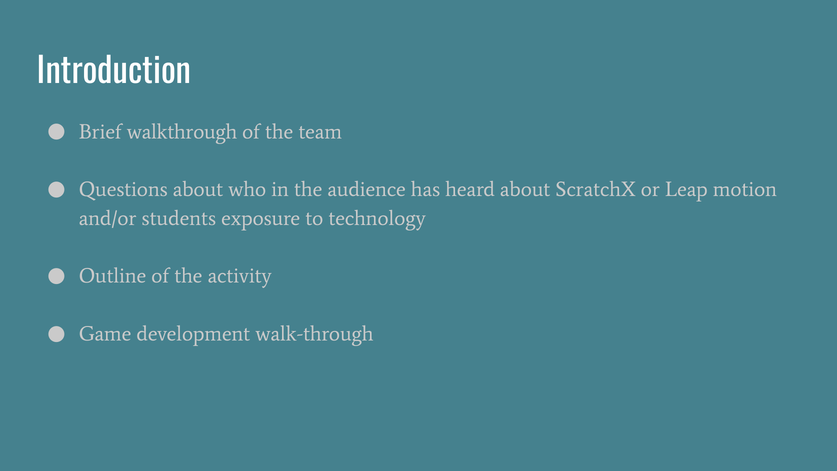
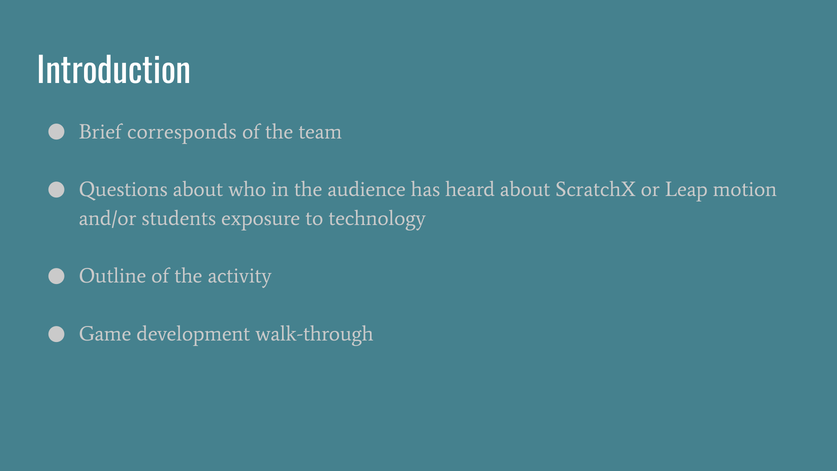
walkthrough: walkthrough -> corresponds
